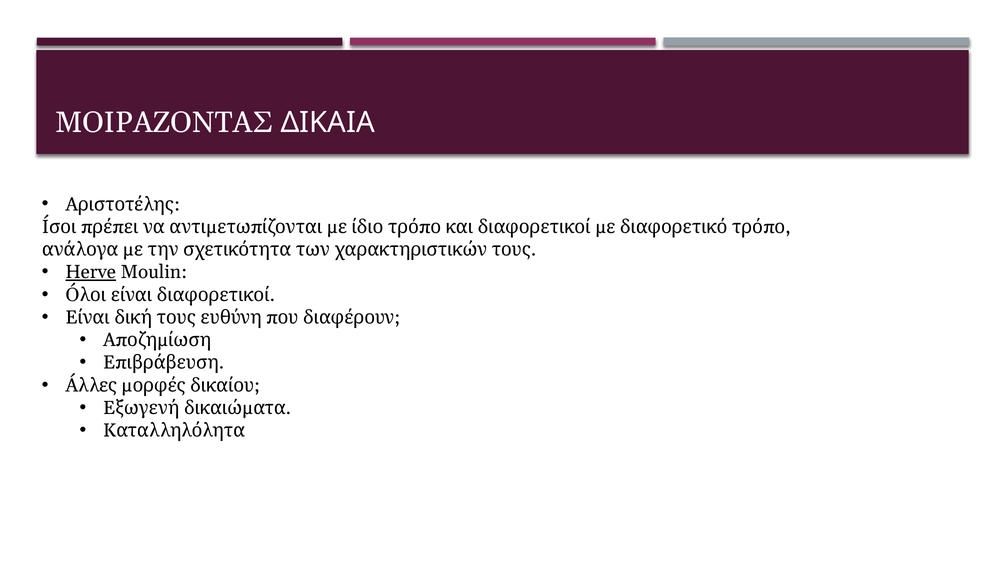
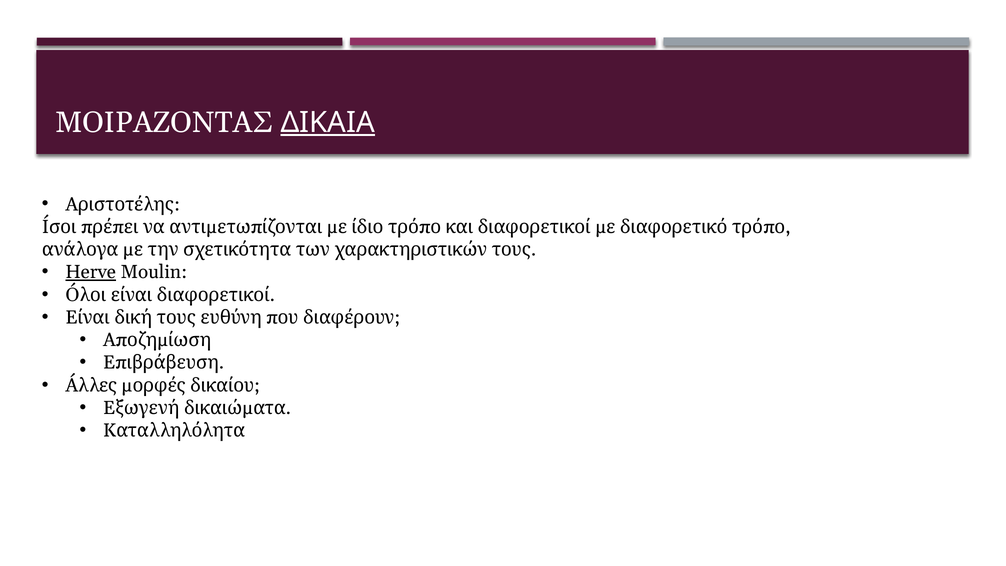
ΔΙΚΑΙΑ underline: none -> present
